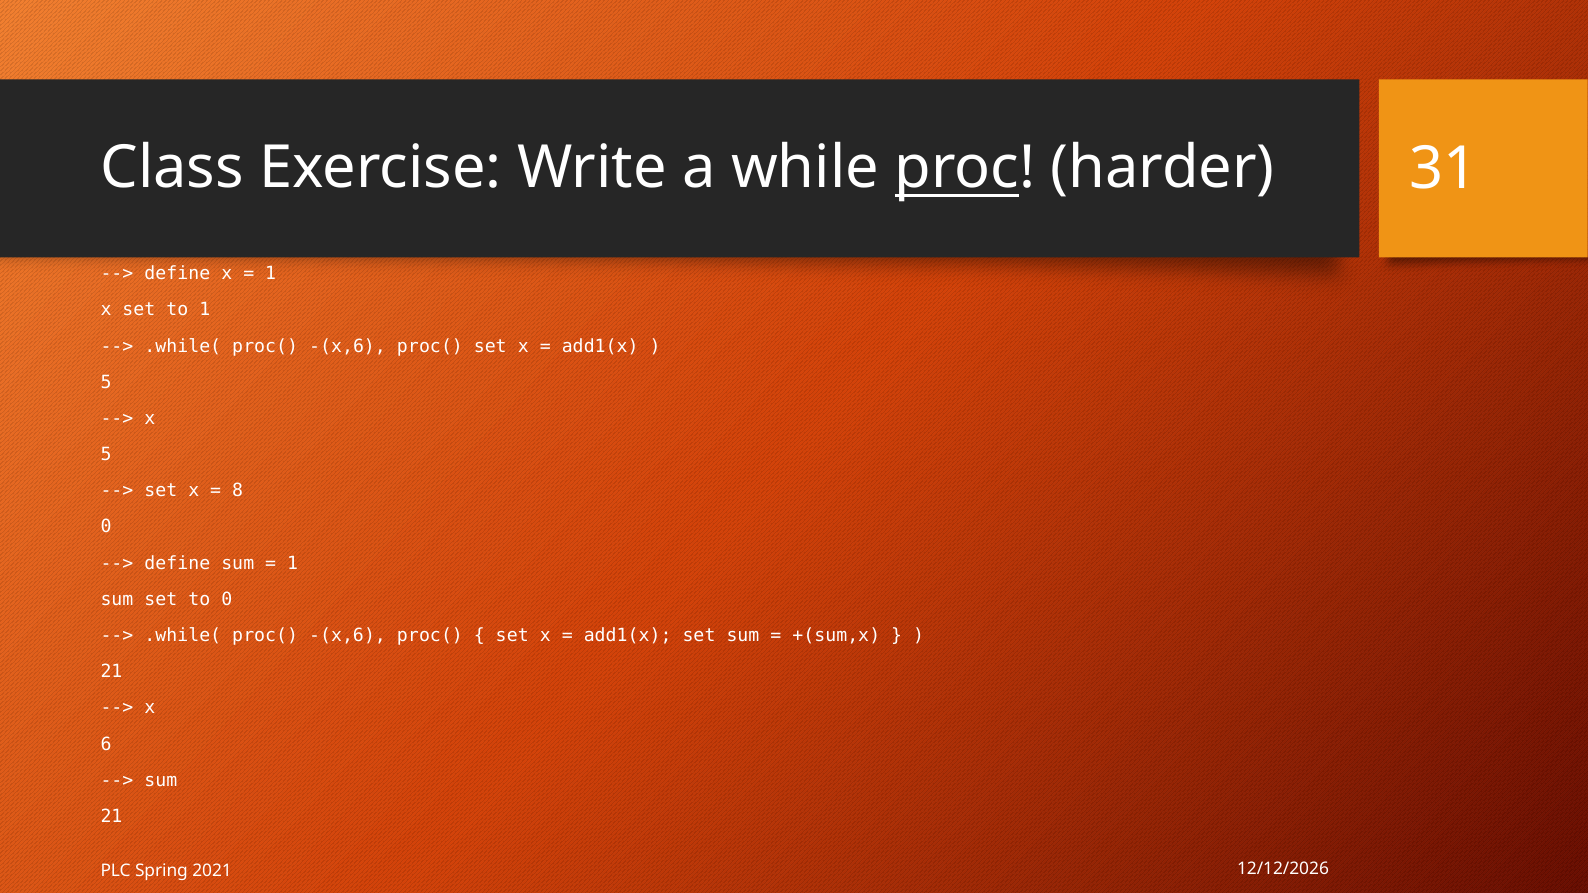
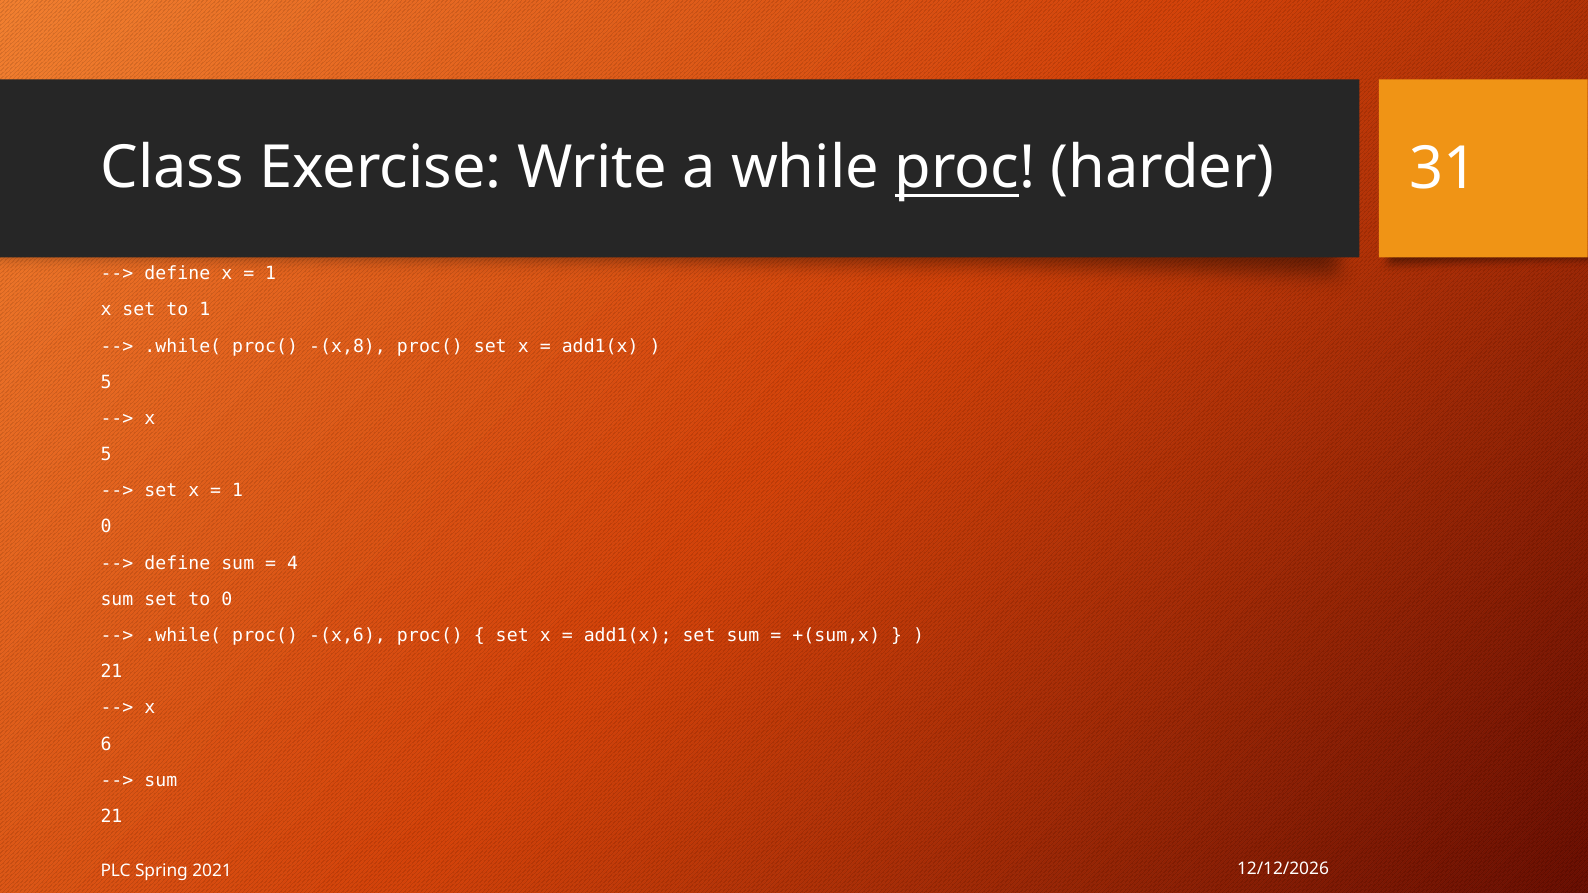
-(x,6 at (348, 346): -(x,6 -> -(x,8
8 at (238, 491): 8 -> 1
1 at (293, 563): 1 -> 4
